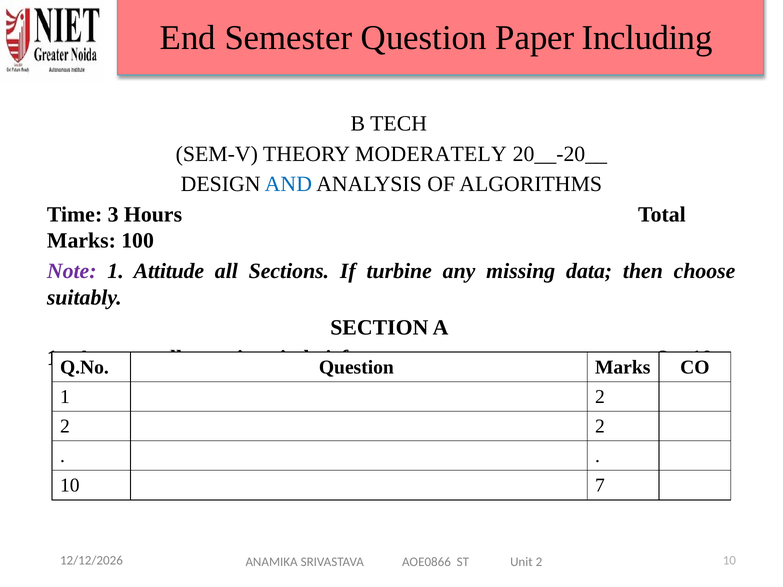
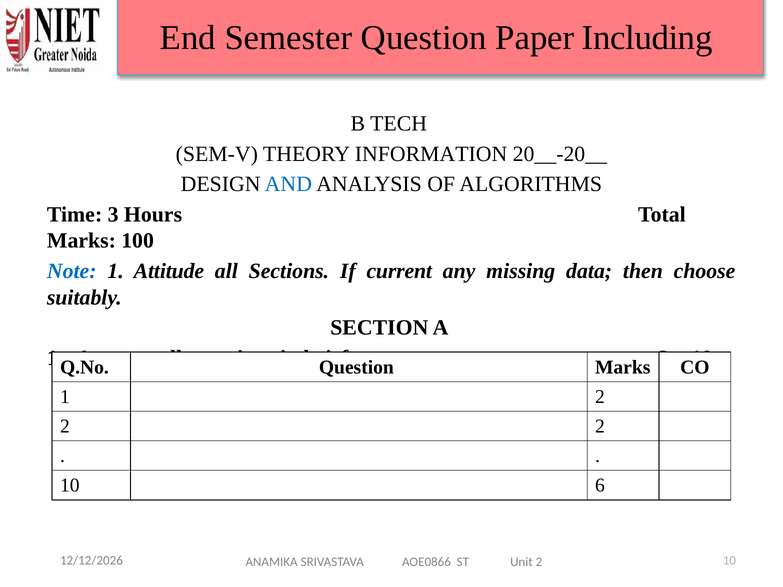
MODERATELY: MODERATELY -> INFORMATION
Note colour: purple -> blue
turbine: turbine -> current
7: 7 -> 6
